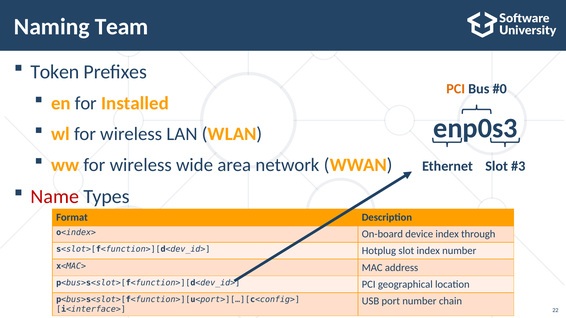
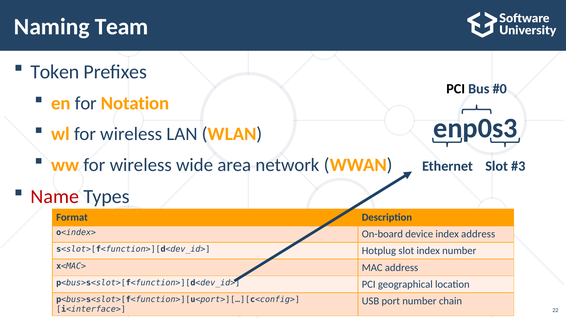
PCI at (456, 89) colour: orange -> black
Installed: Installed -> Notation
index through: through -> address
